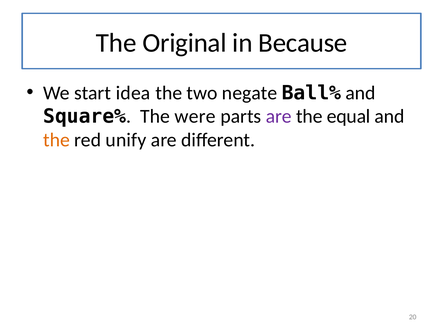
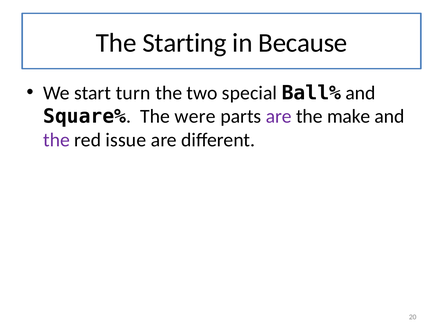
Original: Original -> Starting
idea: idea -> turn
negate: negate -> special
equal: equal -> make
the at (57, 140) colour: orange -> purple
unify: unify -> issue
